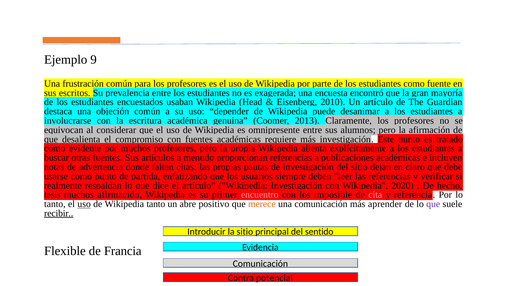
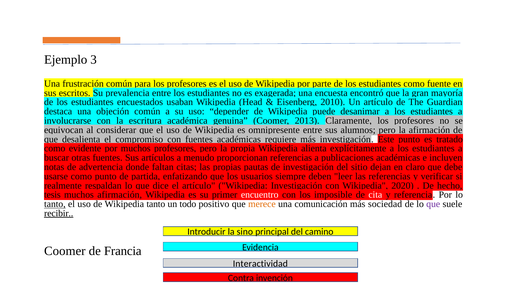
9: 9 -> 3
encuentro colour: pink -> white
cita colour: pink -> white
tanto at (55, 204) underline: none -> present
uso at (84, 204) underline: present -> none
abre: abre -> todo
aprender: aprender -> sociedad
la sitio: sitio -> sino
sentido: sentido -> camino
Flexible at (65, 251): Flexible -> Coomer
Comunicación at (260, 264): Comunicación -> Interactividad
potencial: potencial -> invención
